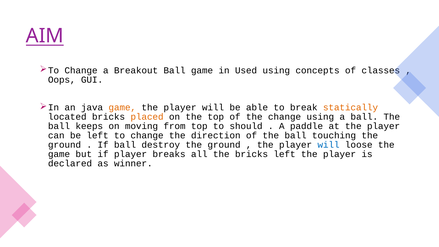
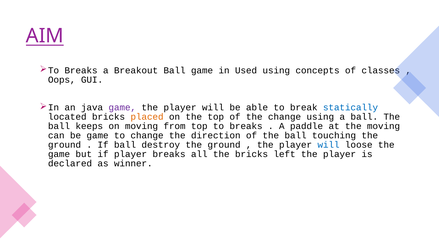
Change at (81, 70): Change -> Breaks
game at (122, 107) colour: orange -> purple
statically colour: orange -> blue
top to should: should -> breaks
at the player: player -> moving
be left: left -> game
